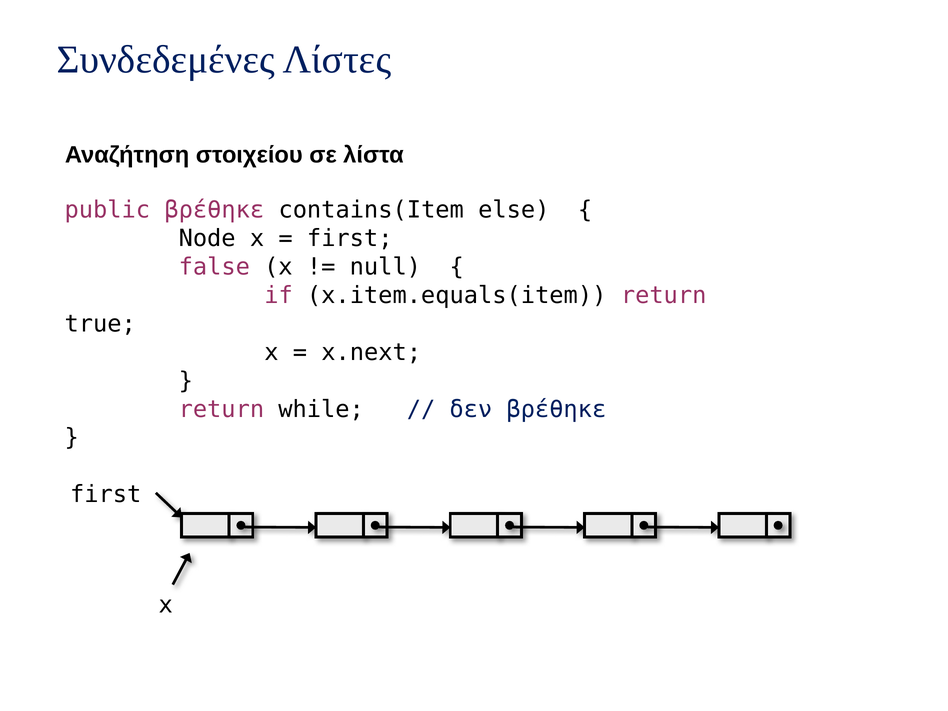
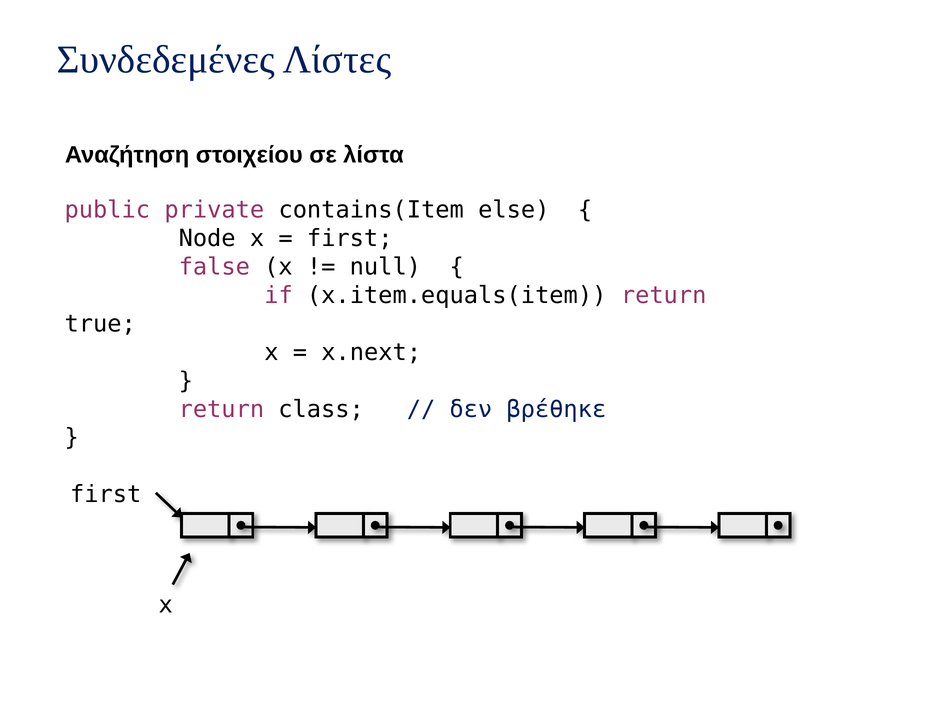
public βρέθηκε: βρέθηκε -> private
while: while -> class
